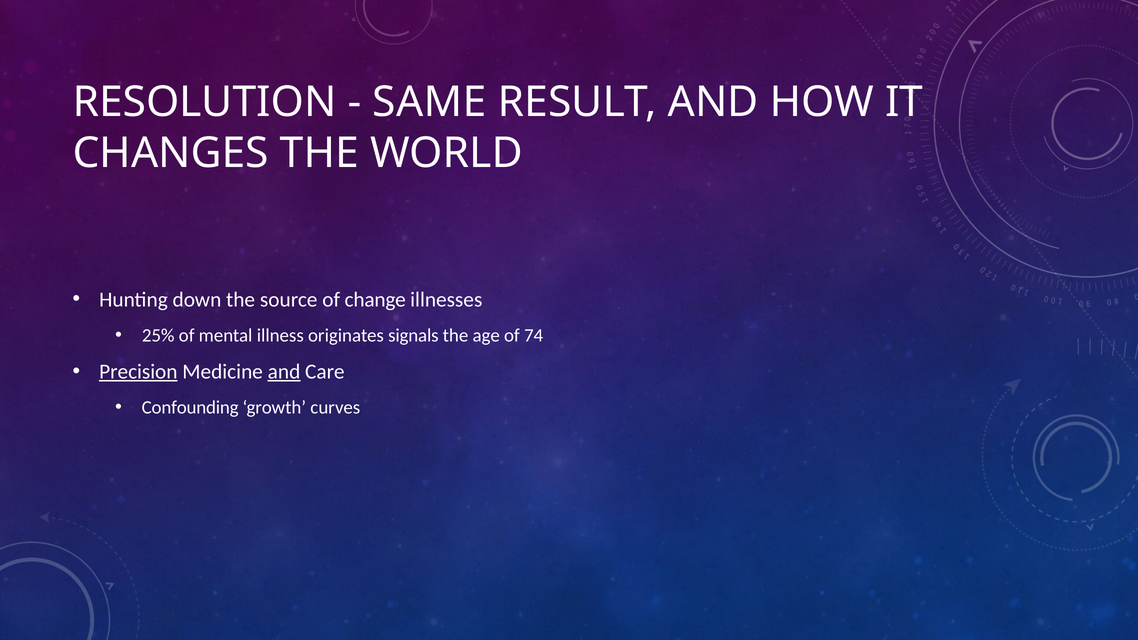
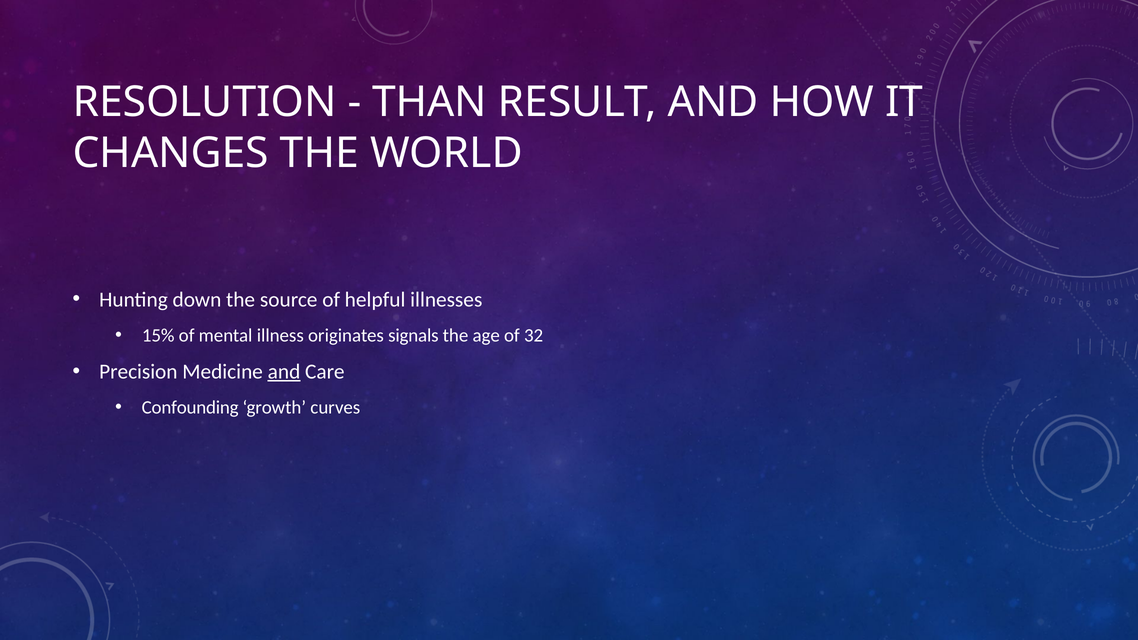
SAME: SAME -> THAN
change: change -> helpful
25%: 25% -> 15%
74: 74 -> 32
Precision underline: present -> none
